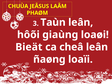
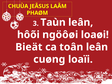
giaùng: giaùng -> ngöôøi
cheâ: cheâ -> toân
ñaøng: ñaøng -> cuøng
